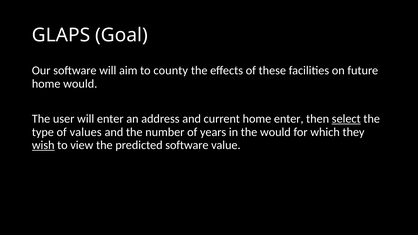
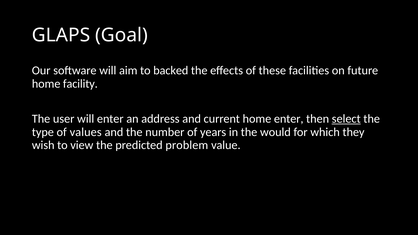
county: county -> backed
home would: would -> facility
wish underline: present -> none
predicted software: software -> problem
